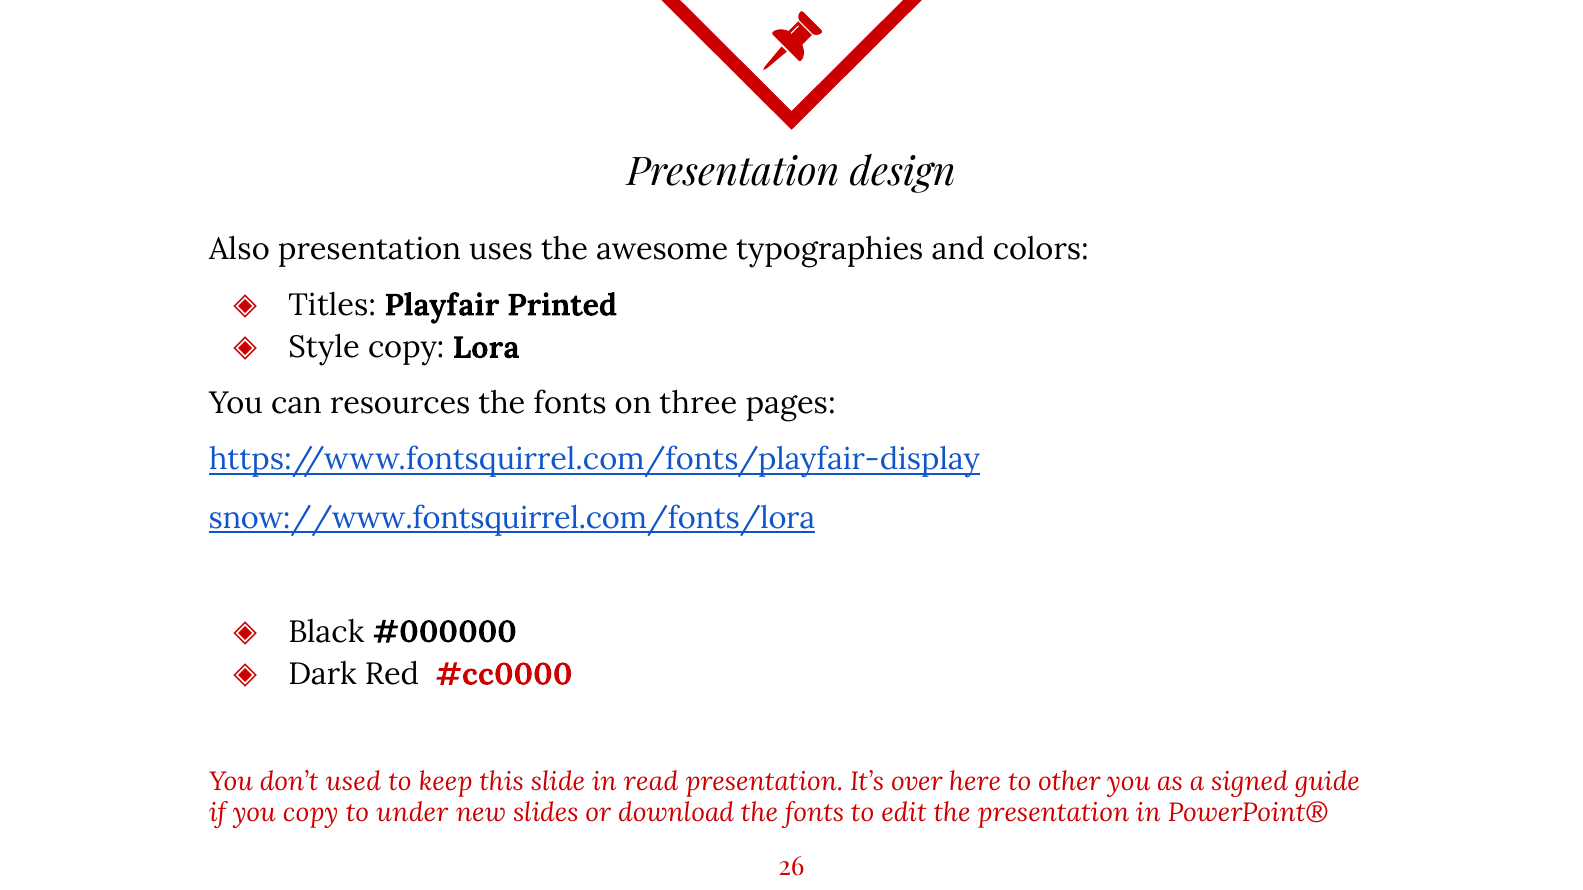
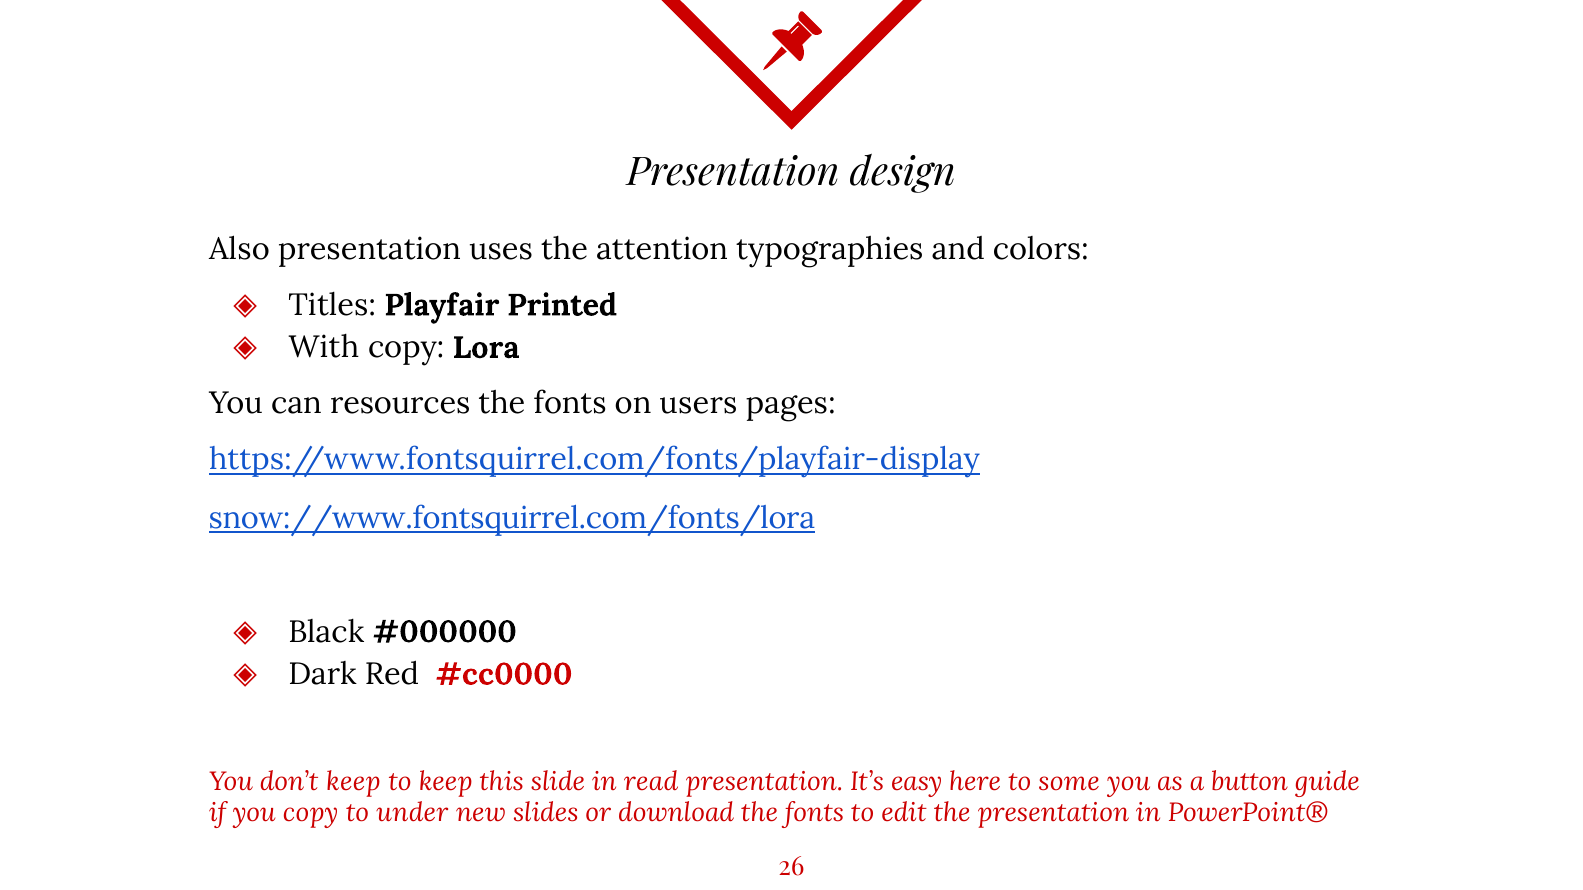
awesome: awesome -> attention
Style: Style -> With
three: three -> users
don’t used: used -> keep
over: over -> easy
other: other -> some
signed: signed -> button
